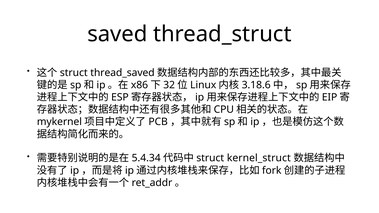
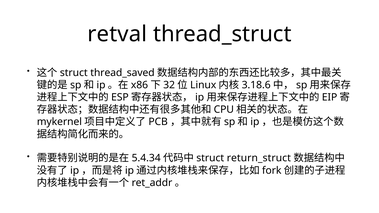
saved: saved -> retval
kernel_struct: kernel_struct -> return_struct
